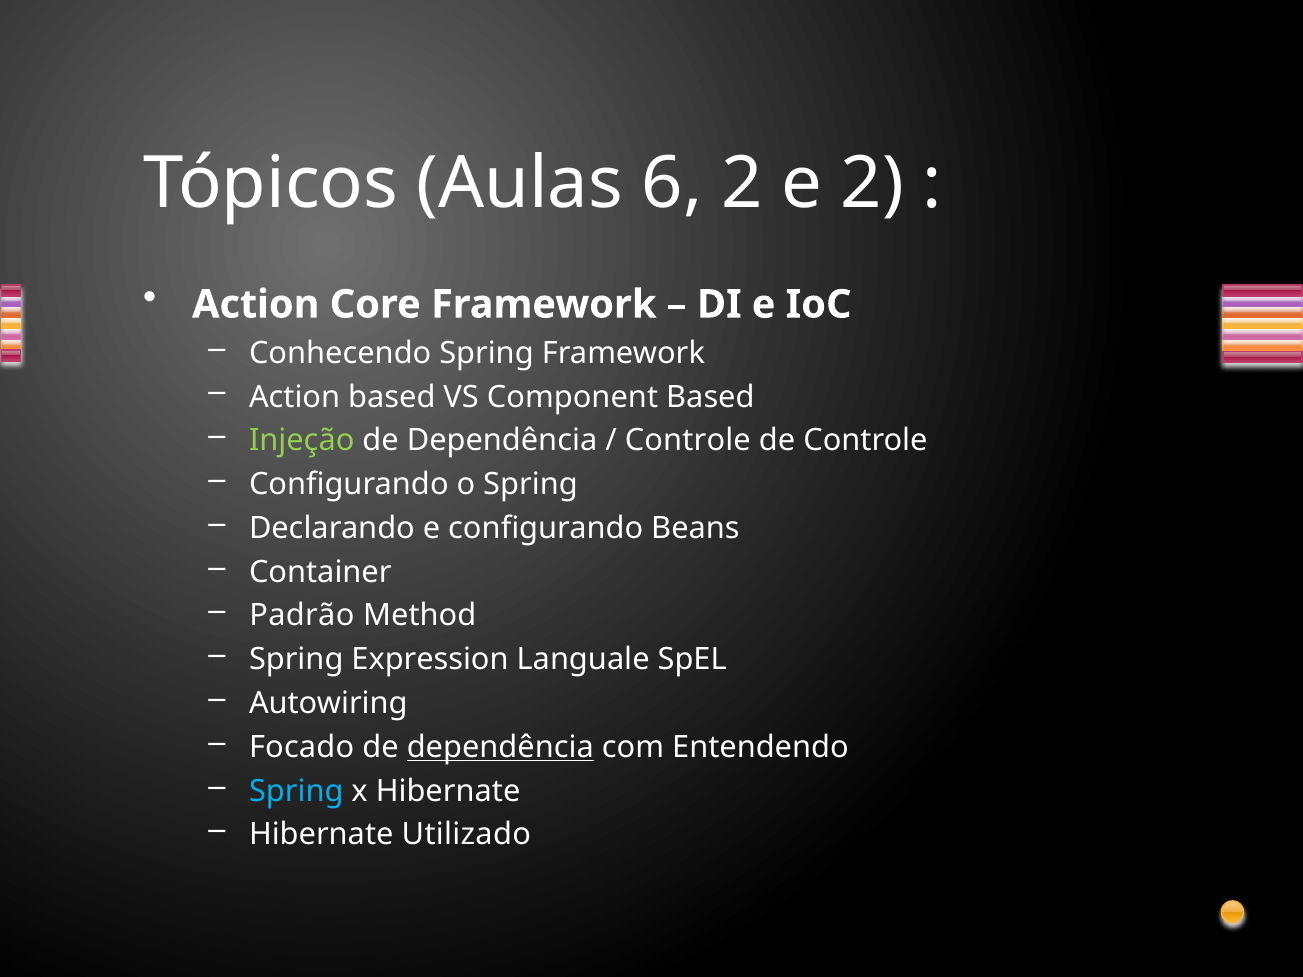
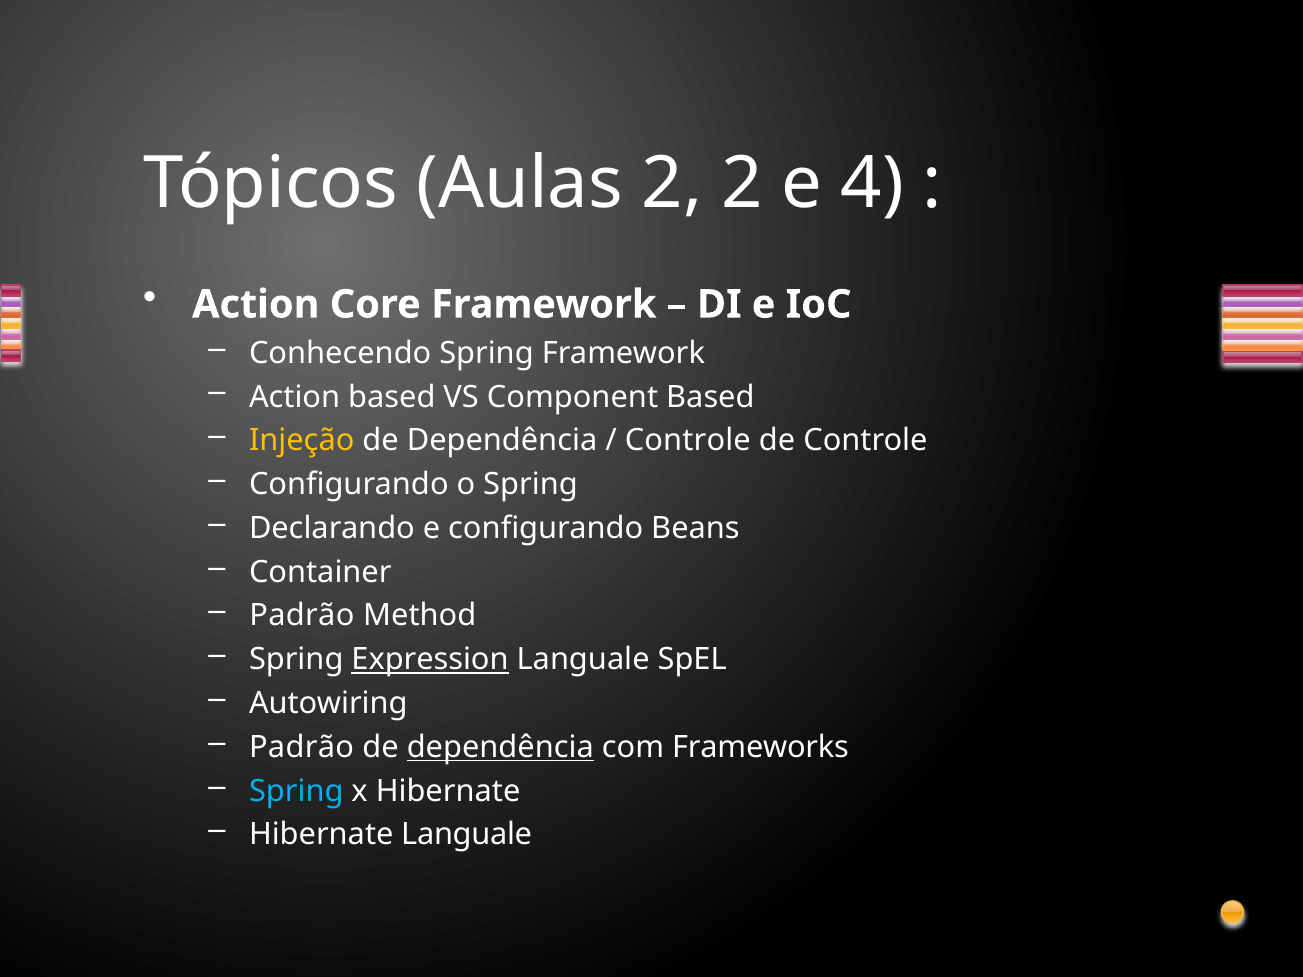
Aulas 6: 6 -> 2
e 2: 2 -> 4
Injeção colour: light green -> yellow
Expression underline: none -> present
Focado at (302, 747): Focado -> Padrão
Entendendo: Entendendo -> Frameworks
Hibernate Utilizado: Utilizado -> Languale
